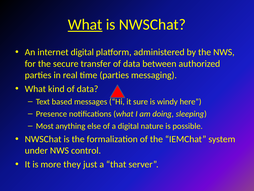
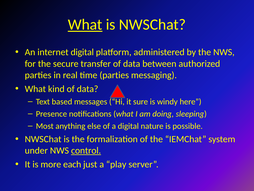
control underline: none -> present
they: they -> each
that: that -> play
